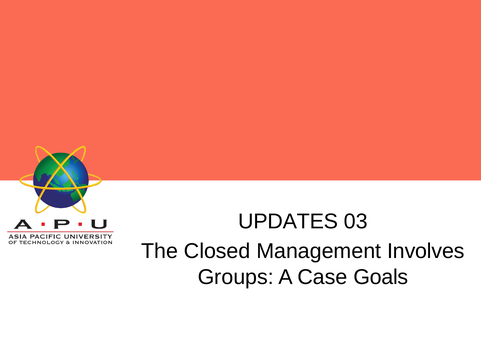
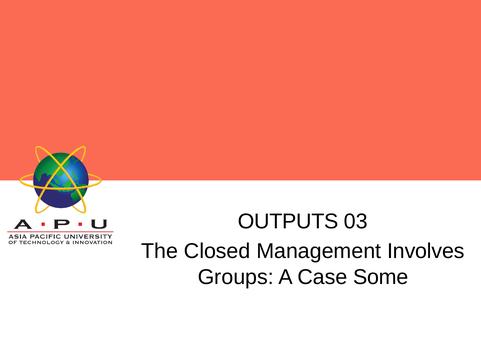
UPDATES: UPDATES -> OUTPUTS
Goals: Goals -> Some
